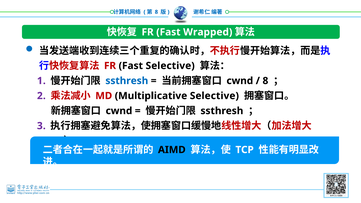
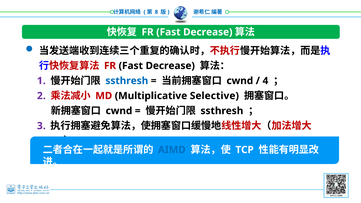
Wrapped at (208, 32): Wrapped -> Decrease
Selective at (170, 66): Selective -> Decrease
8 at (265, 81): 8 -> 4
AIMD colour: black -> blue
